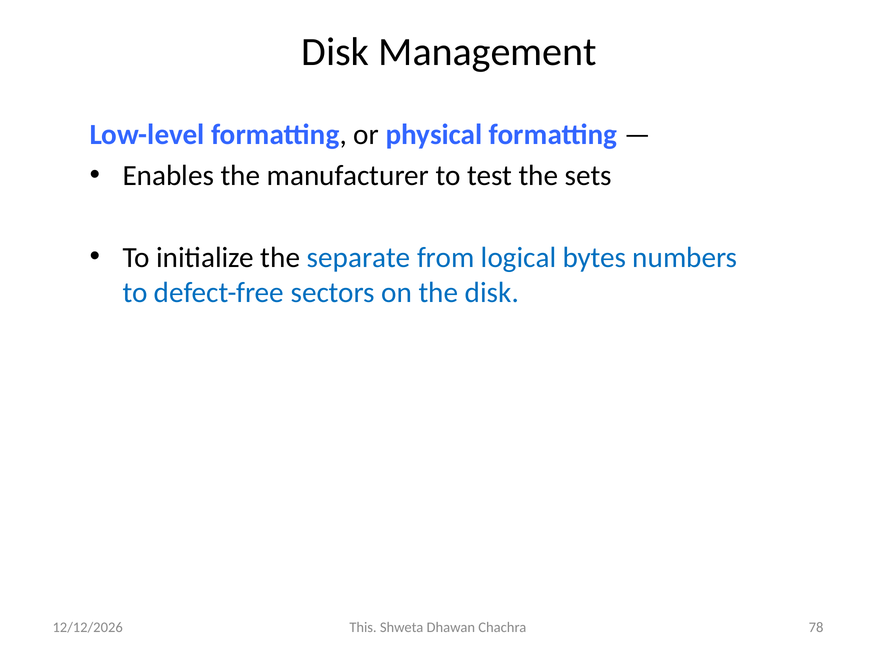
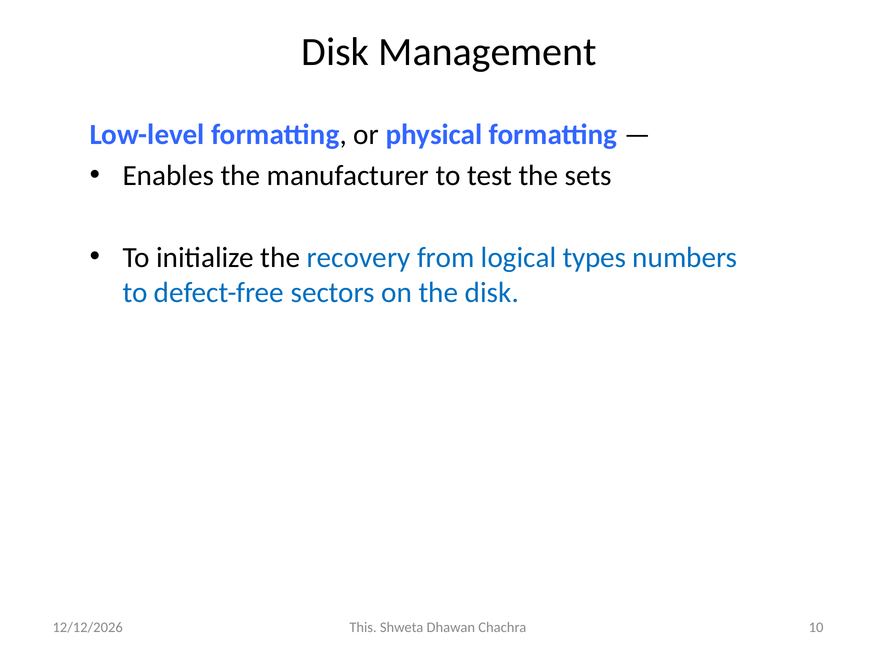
separate: separate -> recovery
bytes: bytes -> types
78: 78 -> 10
